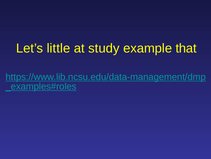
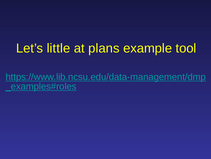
study: study -> plans
that: that -> tool
